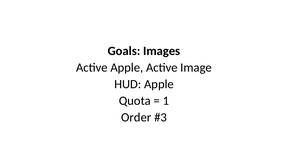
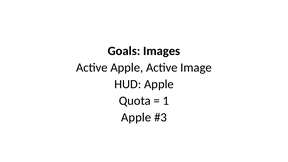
Order at (136, 117): Order -> Apple
